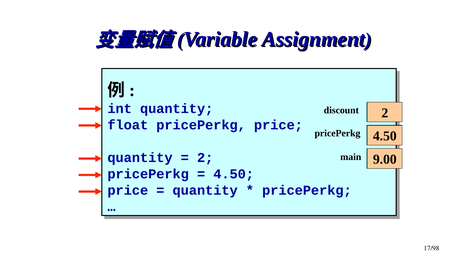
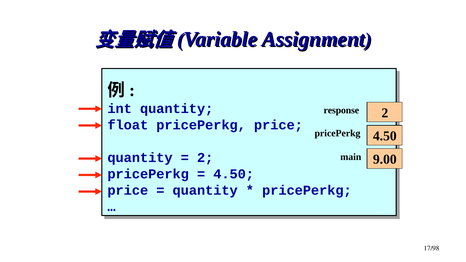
discount: discount -> response
